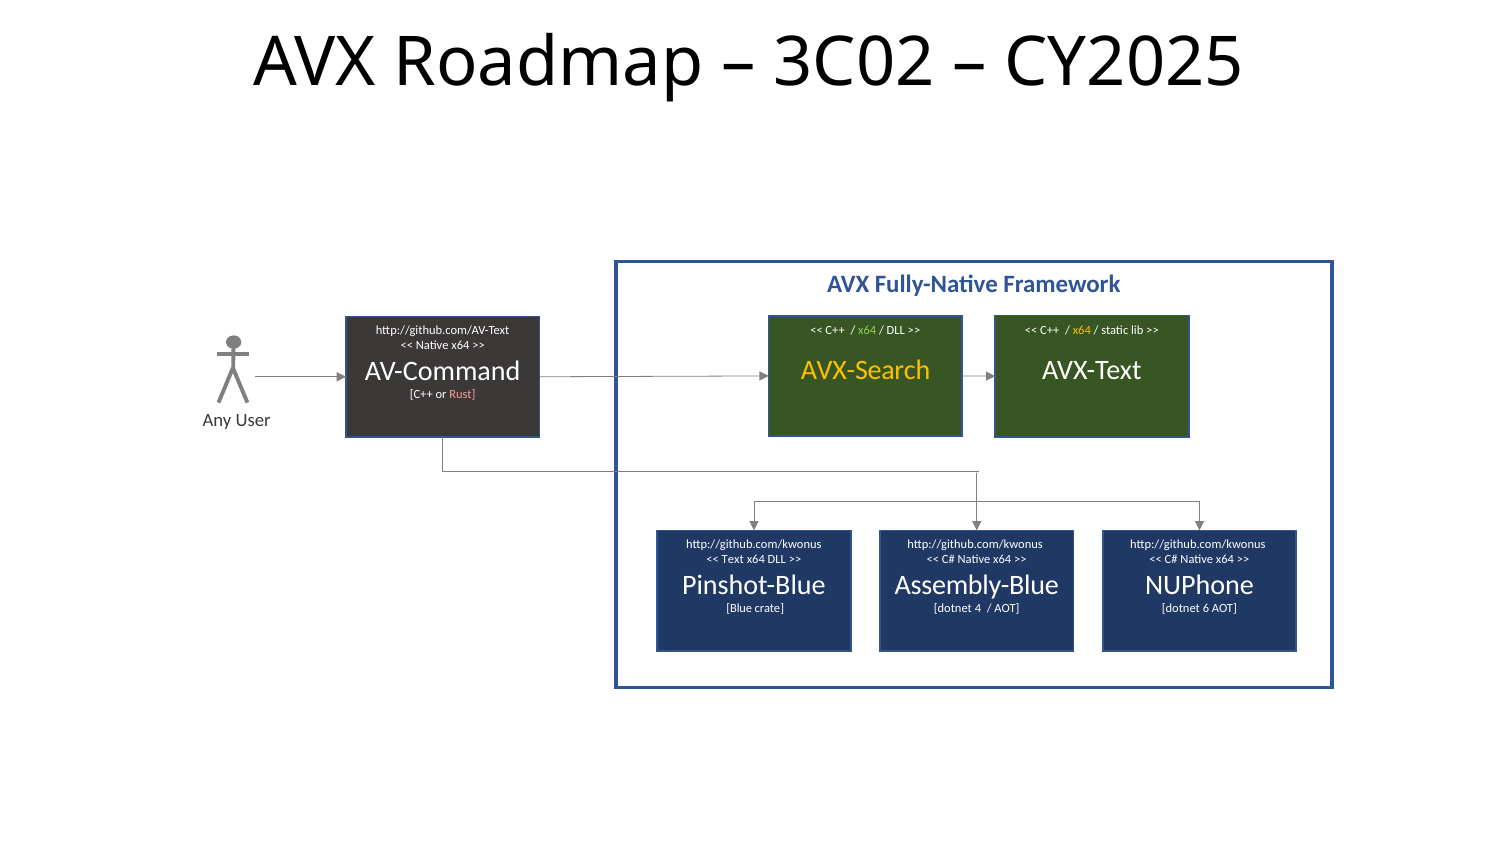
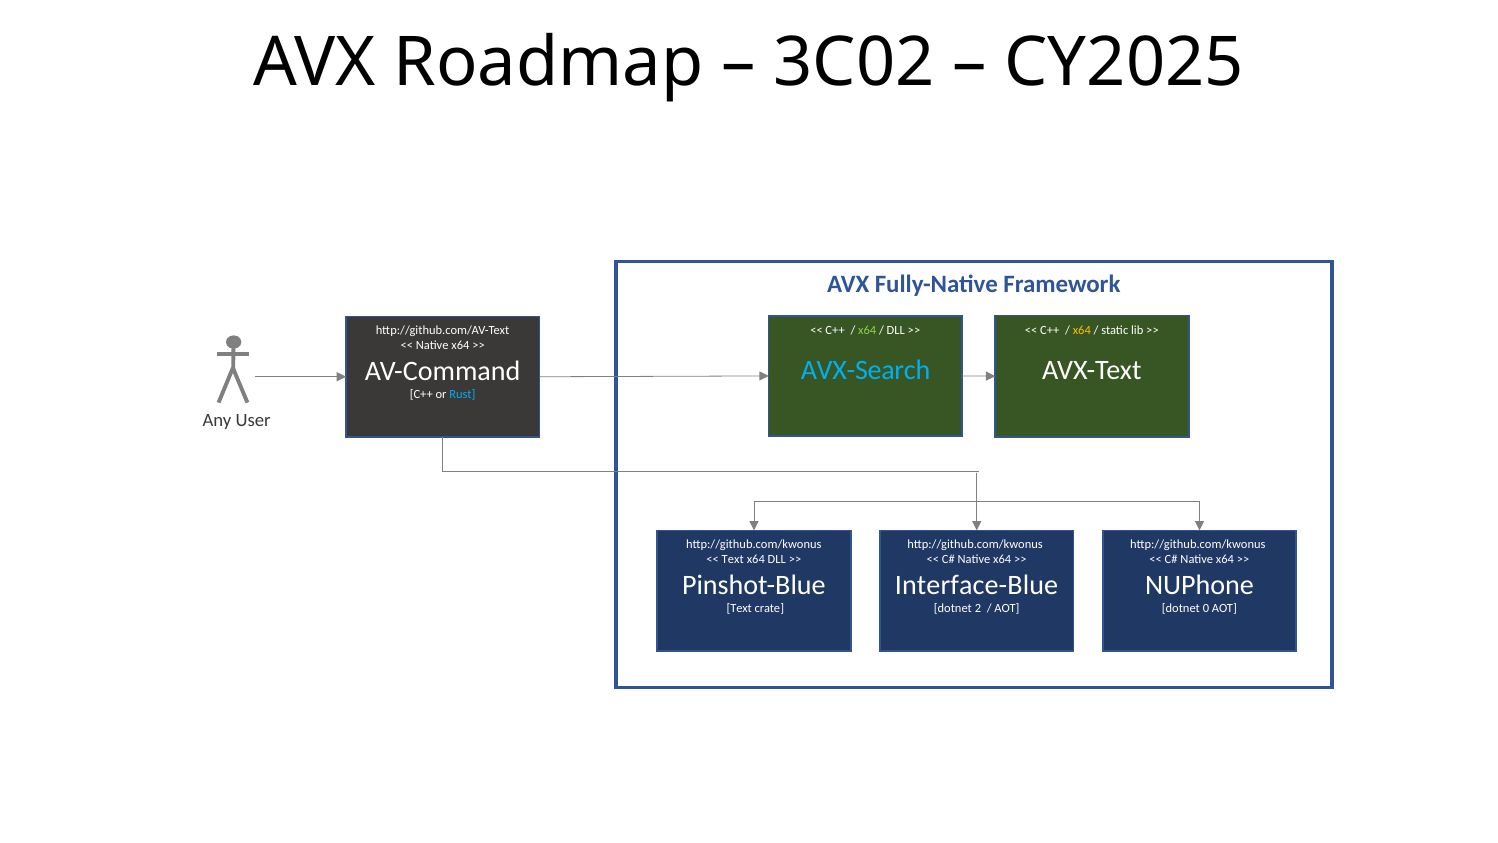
AVX-Search colour: yellow -> light blue
Rust colour: pink -> light blue
Assembly-Blue: Assembly-Blue -> Interface-Blue
Blue at (739, 608): Blue -> Text
4: 4 -> 2
6: 6 -> 0
